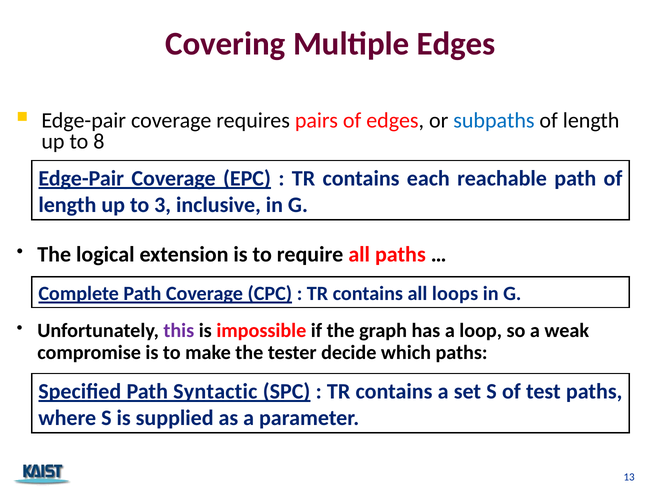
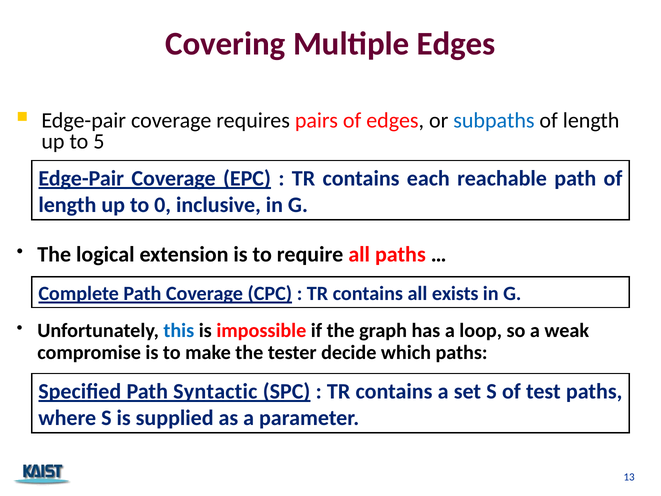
8: 8 -> 5
3: 3 -> 0
loops: loops -> exists
this colour: purple -> blue
